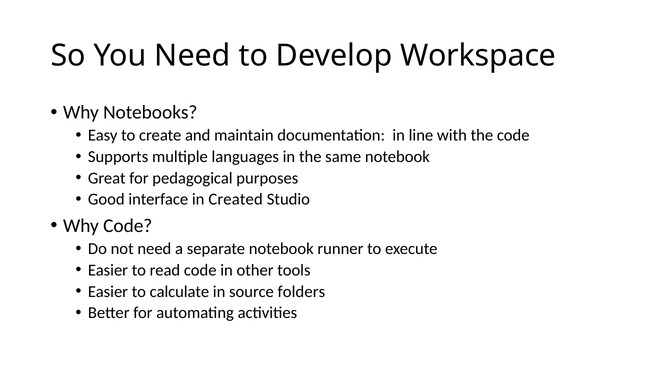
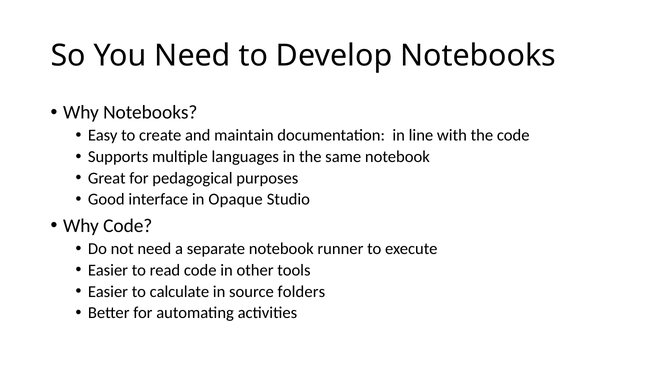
Develop Workspace: Workspace -> Notebooks
Created: Created -> Opaque
